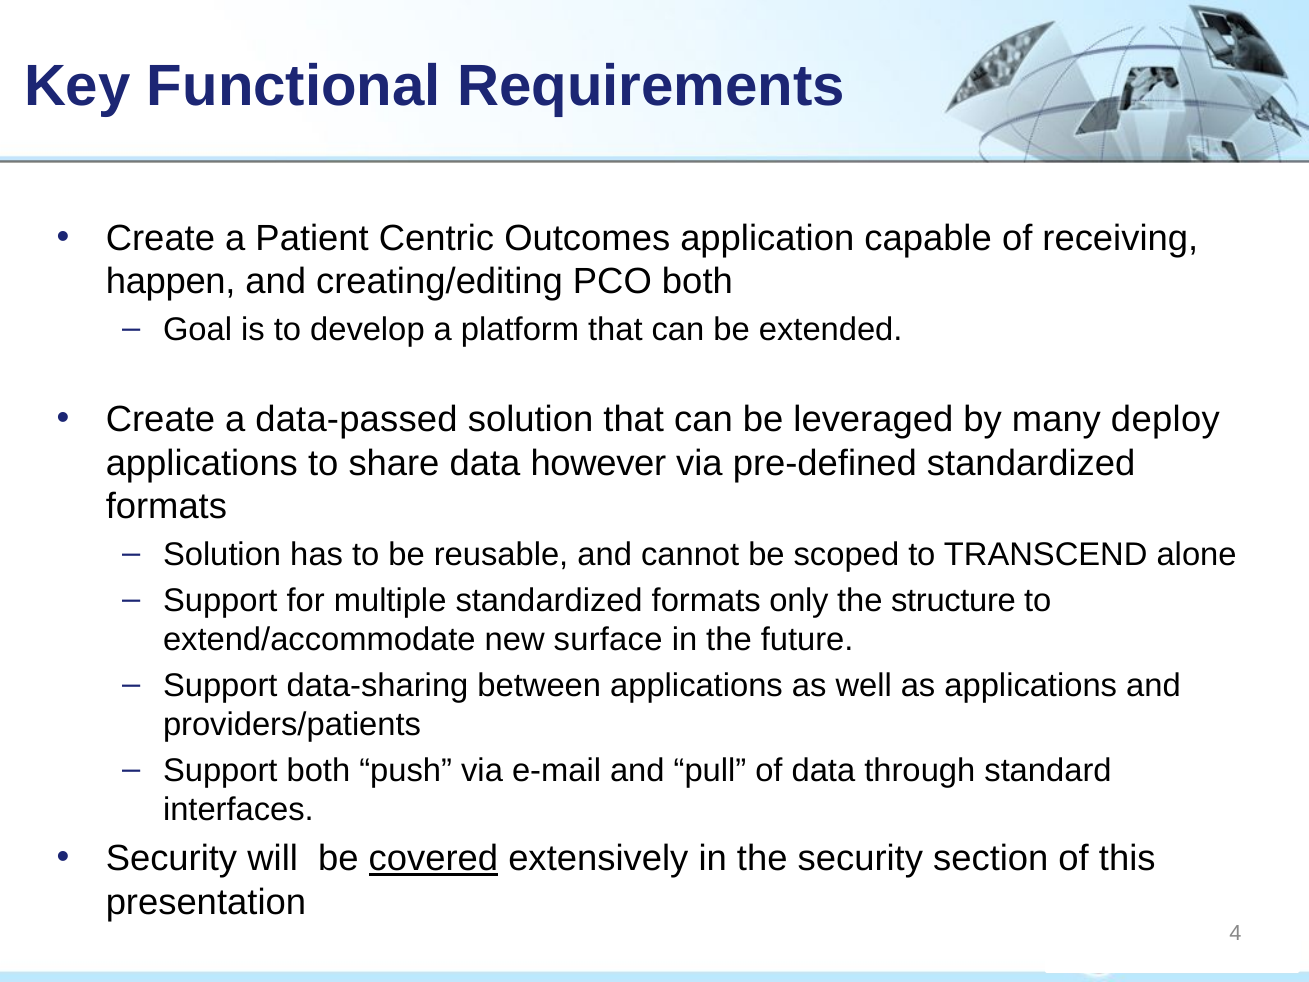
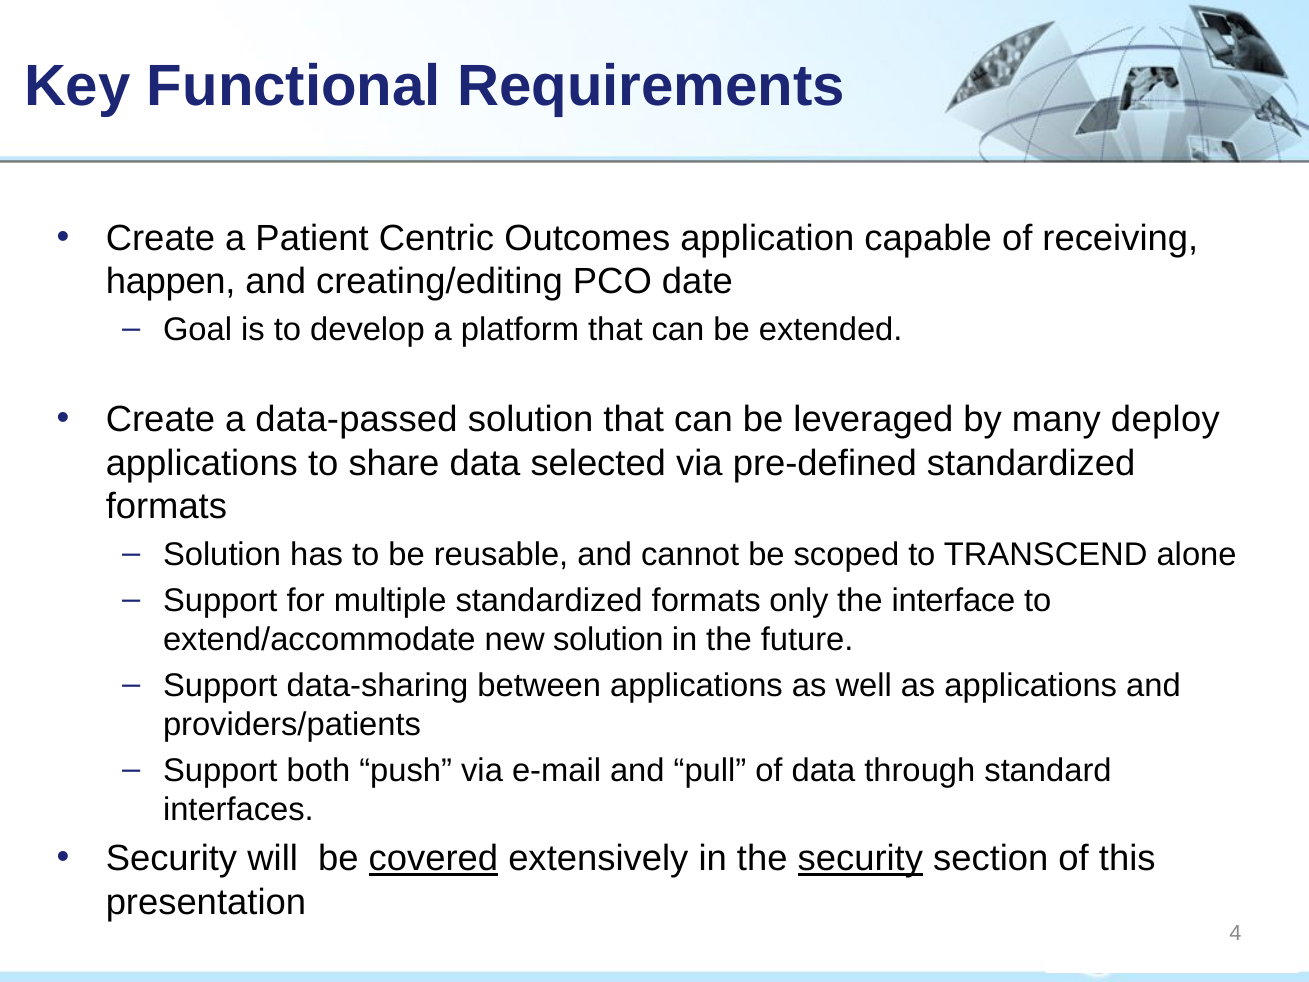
PCO both: both -> date
however: however -> selected
structure: structure -> interface
new surface: surface -> solution
security at (860, 859) underline: none -> present
